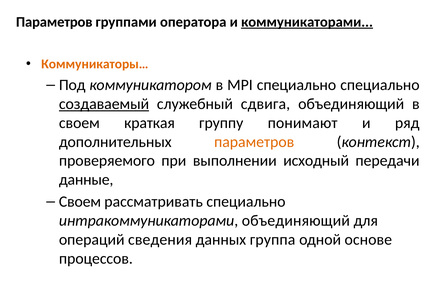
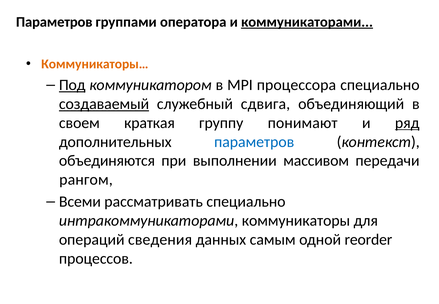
Под underline: none -> present
MPI специально: специально -> процессора
ряд underline: none -> present
параметров at (254, 142) colour: orange -> blue
проверяемого: проверяемого -> объединяются
исходный: исходный -> массивом
данные: данные -> рангом
Своем at (80, 202): Своем -> Всеми
интракоммуникаторами объединяющий: объединяющий -> коммуникаторы
группа: группа -> самым
основе: основе -> reorder
